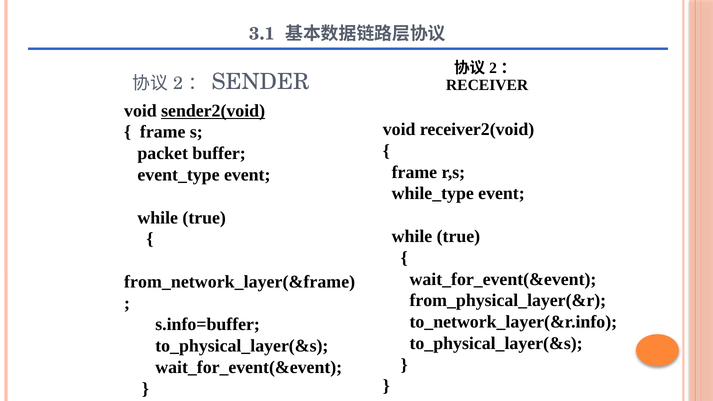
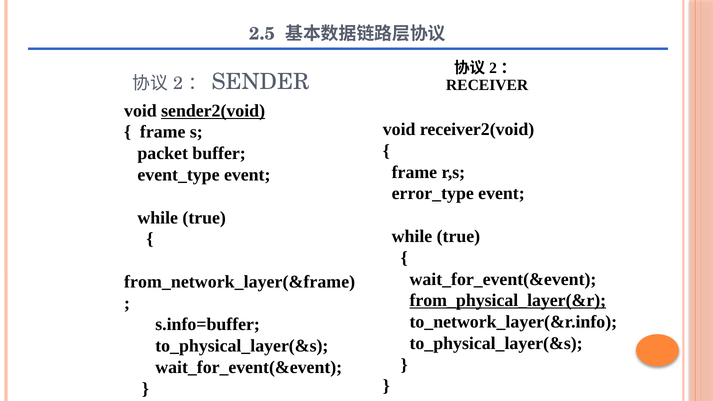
3.1: 3.1 -> 2.5
while_type: while_type -> error_type
from_physical_layer(&r underline: none -> present
